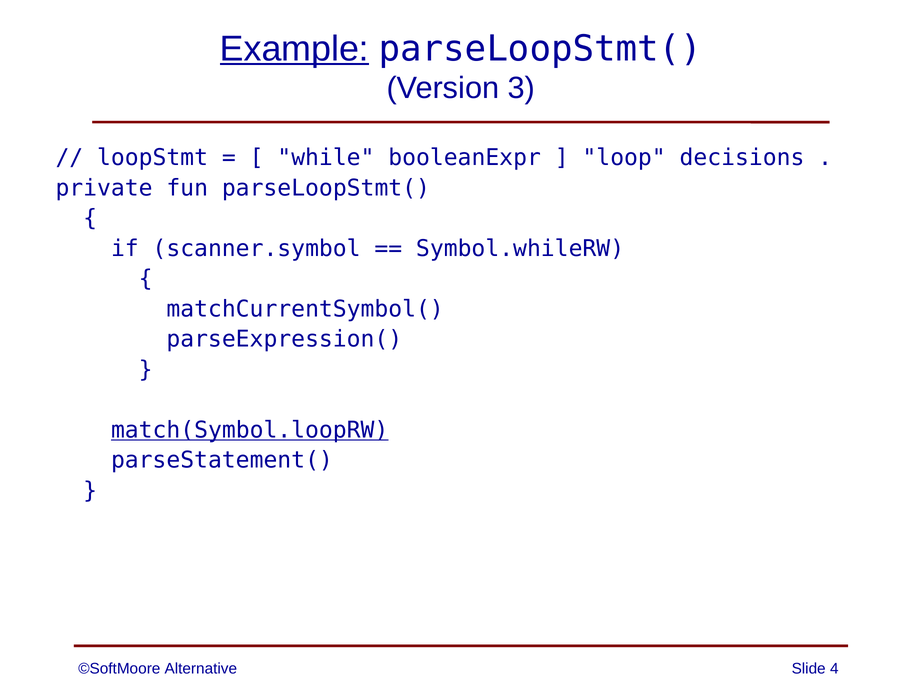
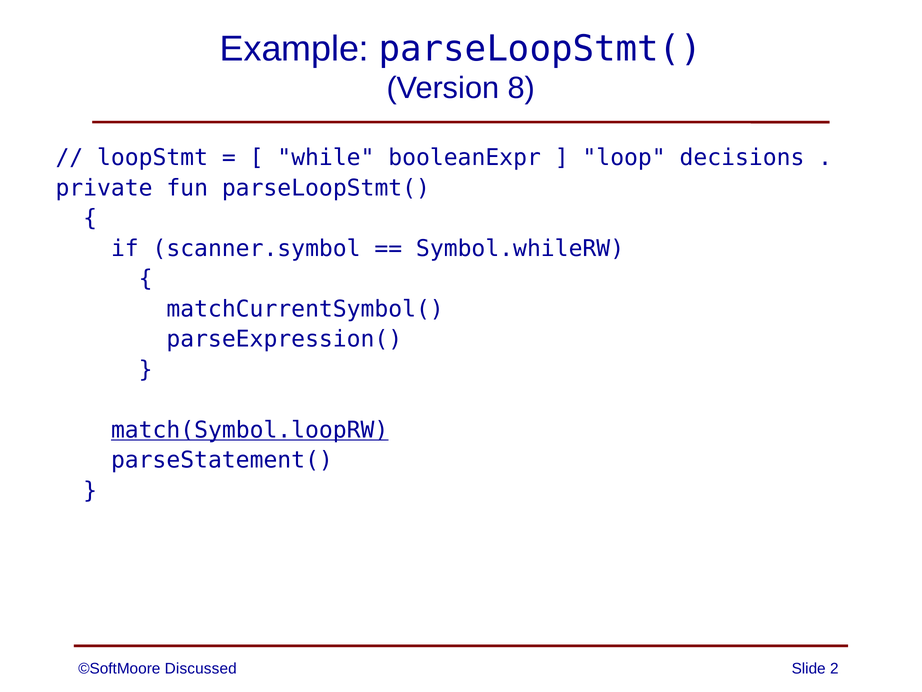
Example underline: present -> none
3: 3 -> 8
Alternative: Alternative -> Discussed
4: 4 -> 2
